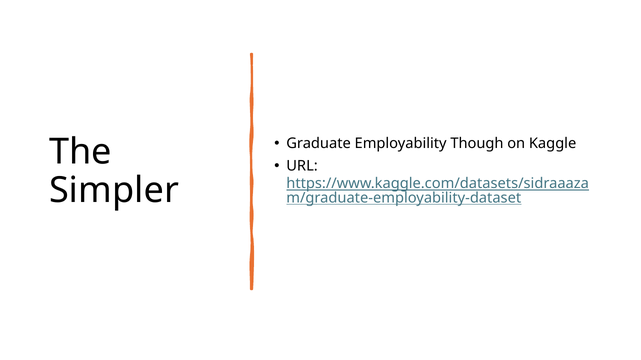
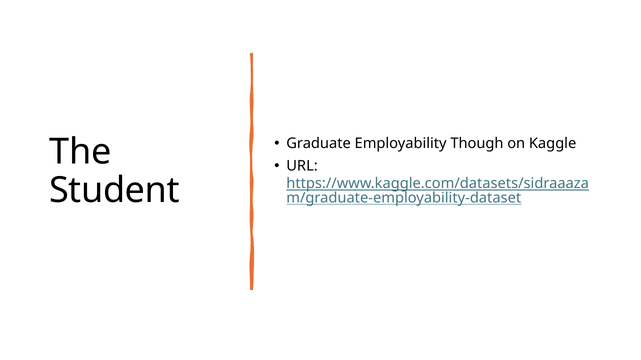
Simpler: Simpler -> Student
